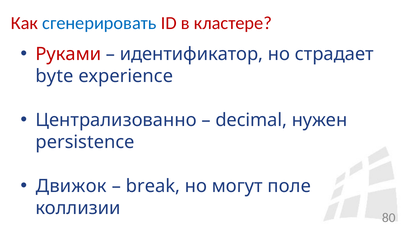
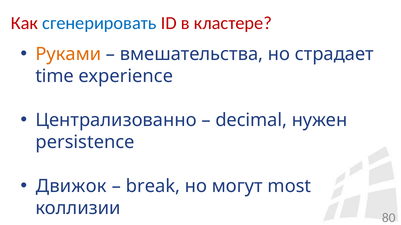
Руками colour: red -> orange
идентификатор: идентификатор -> вмешательства
byte: byte -> time
поле: поле -> most
